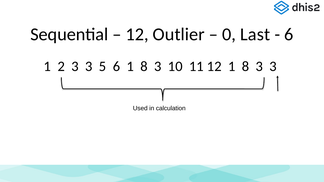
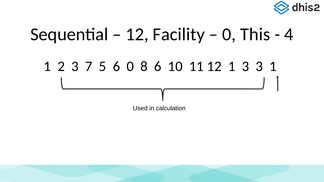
Outlier: Outlier -> Facility
Last: Last -> This
6 at (289, 34): 6 -> 4
2 3 3: 3 -> 7
5 6 1: 1 -> 0
3 at (158, 66): 3 -> 6
12 1 8: 8 -> 3
3 at (273, 66): 3 -> 1
